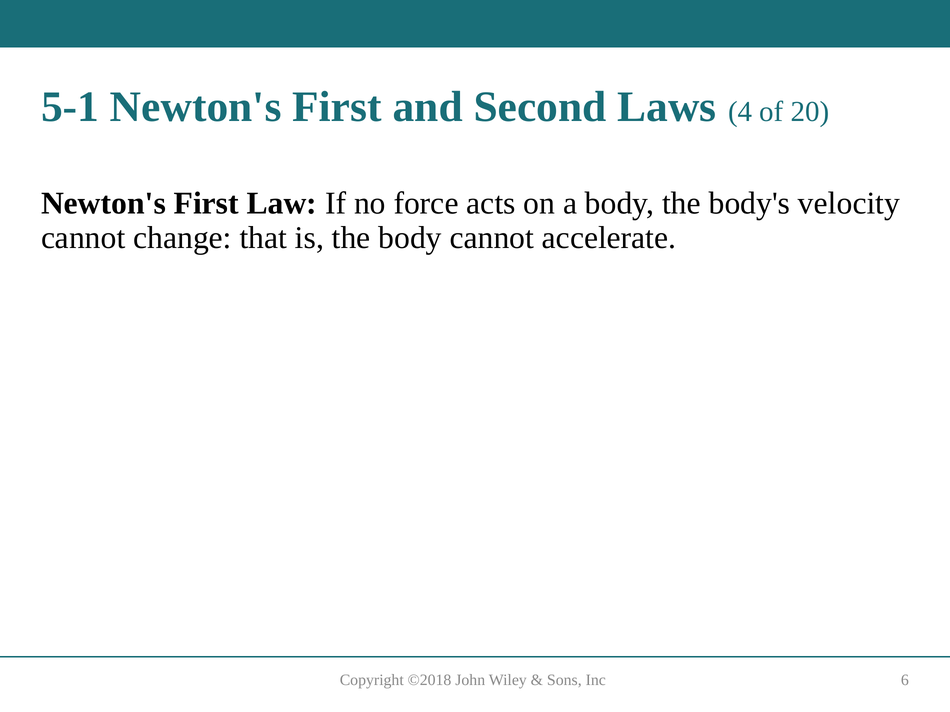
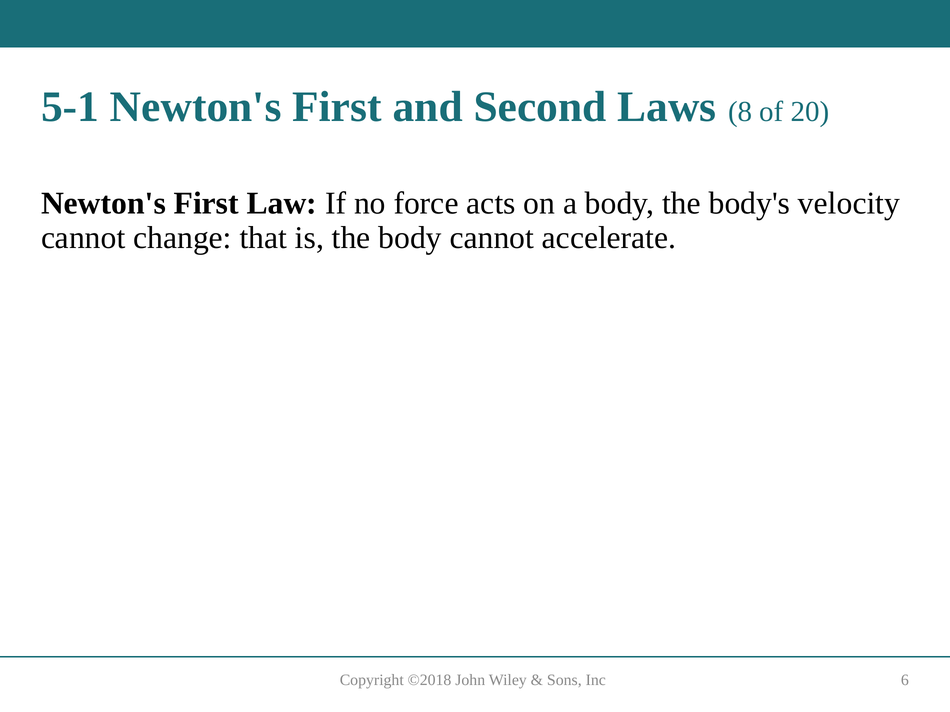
4: 4 -> 8
